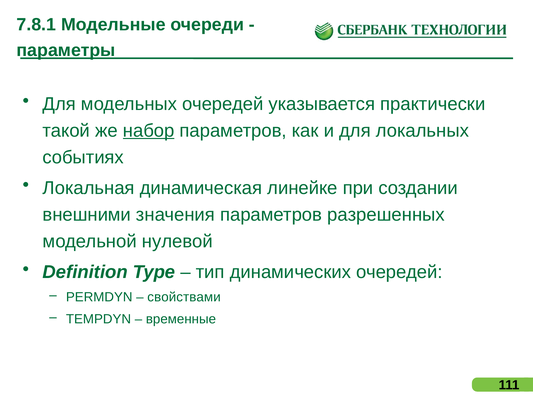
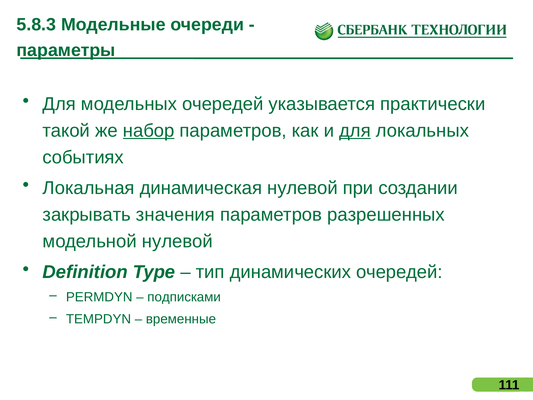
7.8.1: 7.8.1 -> 5.8.3
для at (355, 131) underline: none -> present
динамическая линейке: линейке -> нулевой
внешними: внешними -> закрывать
свойствами: свойствами -> подписками
